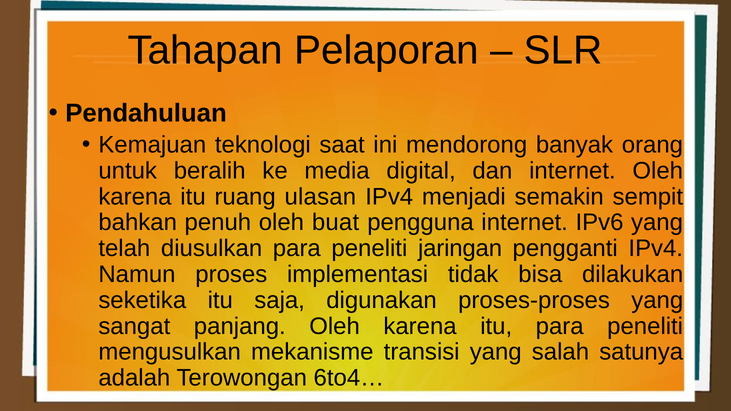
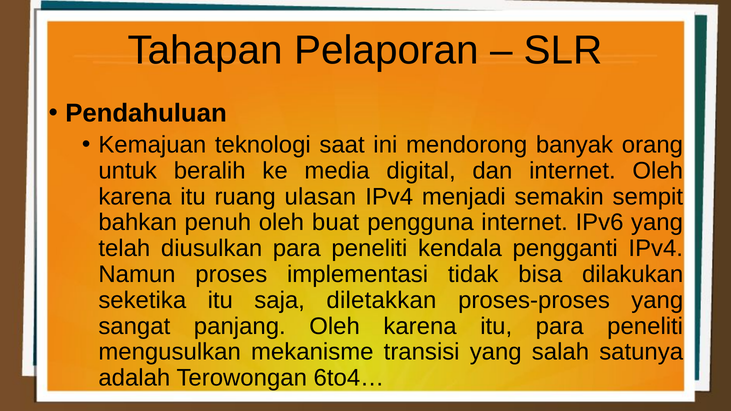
jaringan: jaringan -> kendala
digunakan: digunakan -> diletakkan
